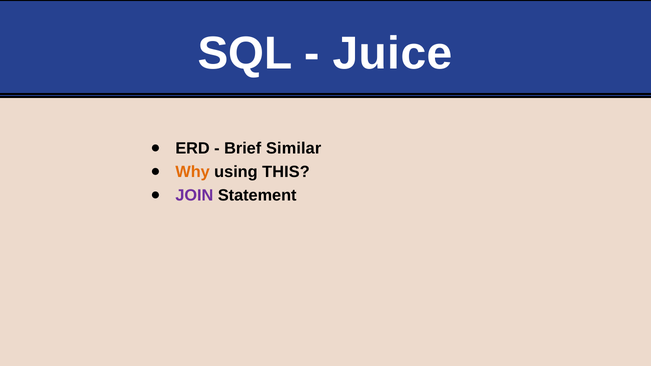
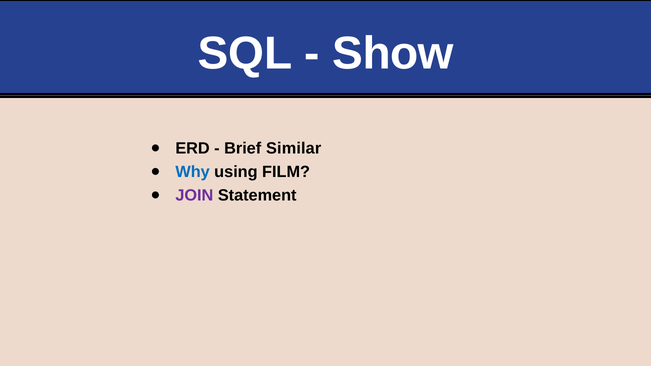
Juice: Juice -> Show
Why colour: orange -> blue
THIS: THIS -> FILM
